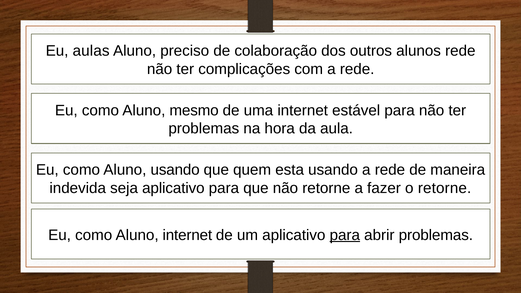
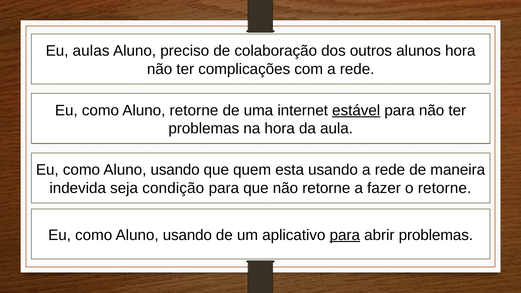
alunos rede: rede -> hora
Aluno mesmo: mesmo -> retorne
estável underline: none -> present
seja aplicativo: aplicativo -> condição
internet at (187, 235): internet -> usando
